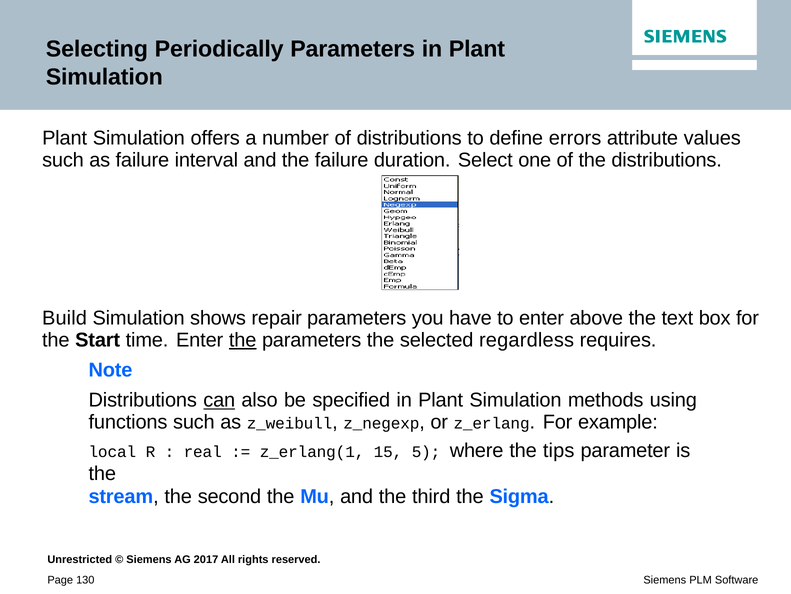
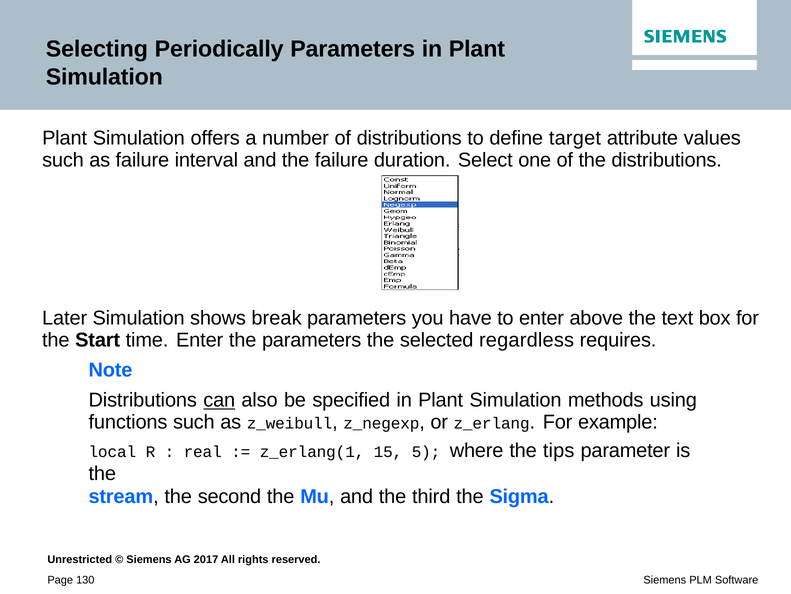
errors: errors -> target
Build: Build -> Later
repair: repair -> break
the at (243, 340) underline: present -> none
